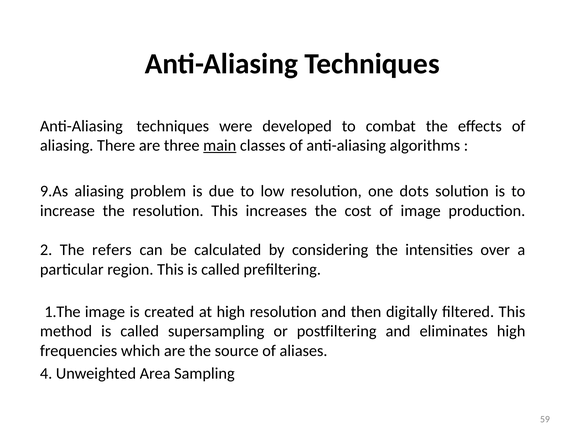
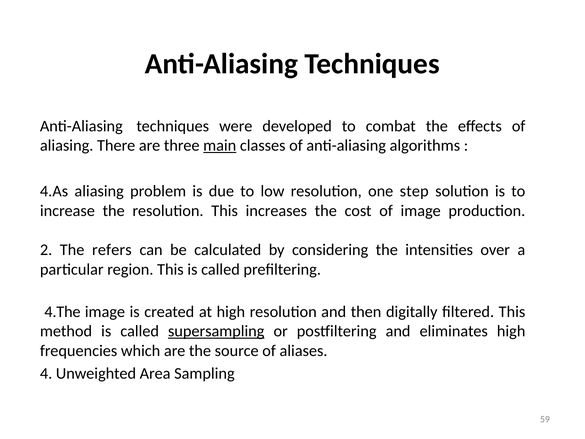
9.As: 9.As -> 4.As
dots: dots -> step
1.The: 1.The -> 4.The
supersampling underline: none -> present
